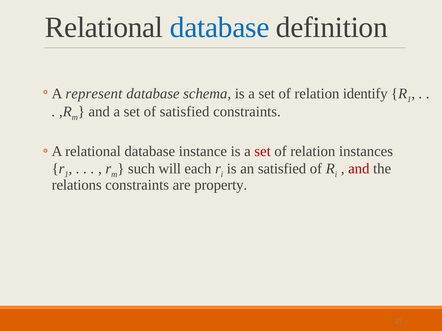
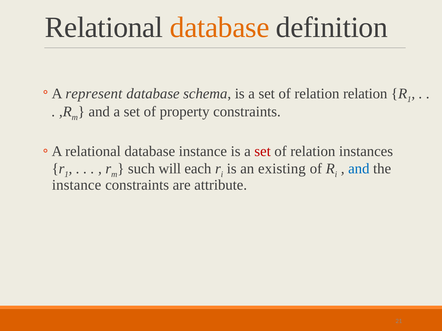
database at (220, 28) colour: blue -> orange
relation identify: identify -> relation
of satisfied: satisfied -> property
an satisfied: satisfied -> existing
and at (359, 169) colour: red -> blue
relations at (77, 185): relations -> instance
property: property -> attribute
